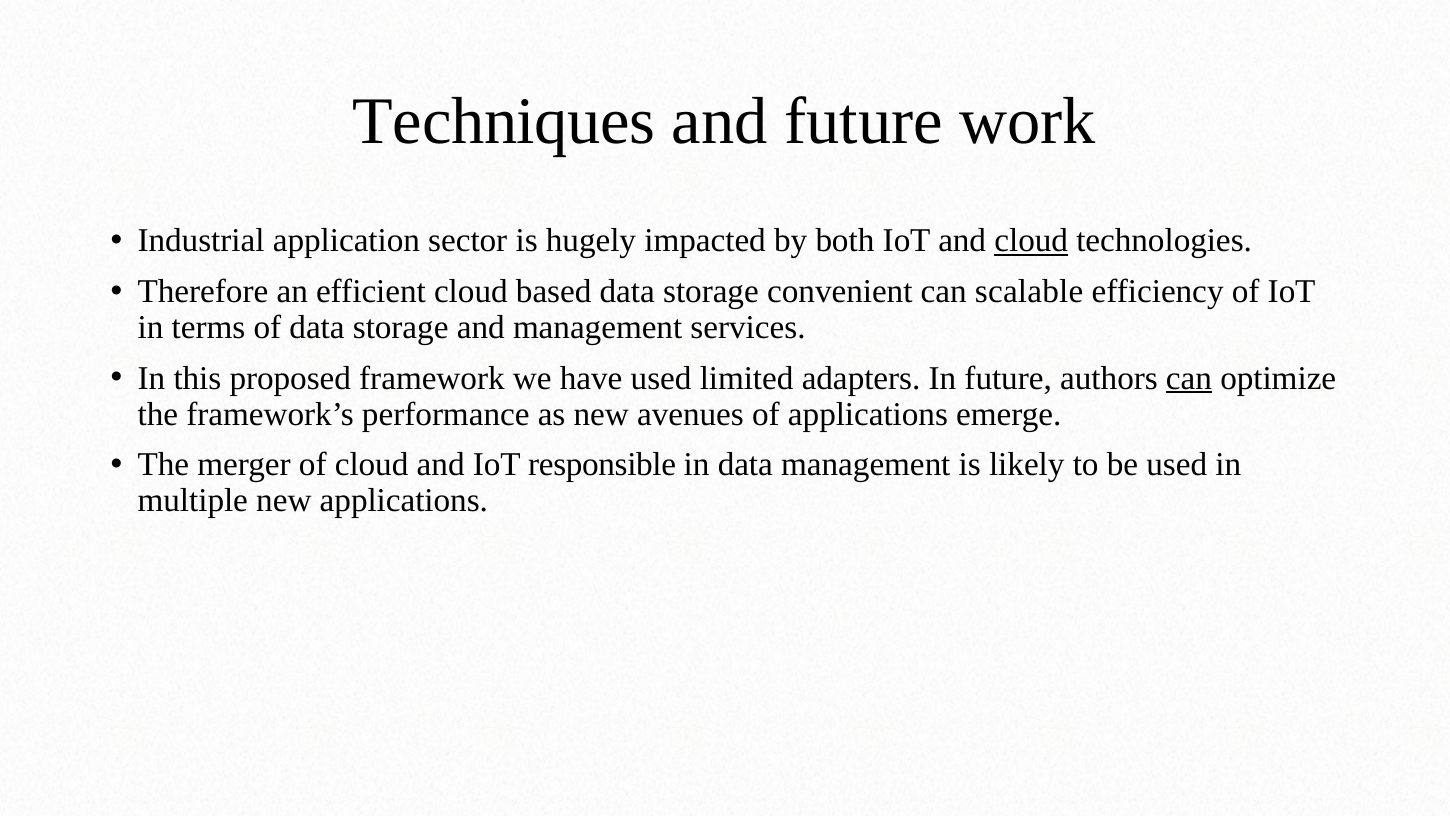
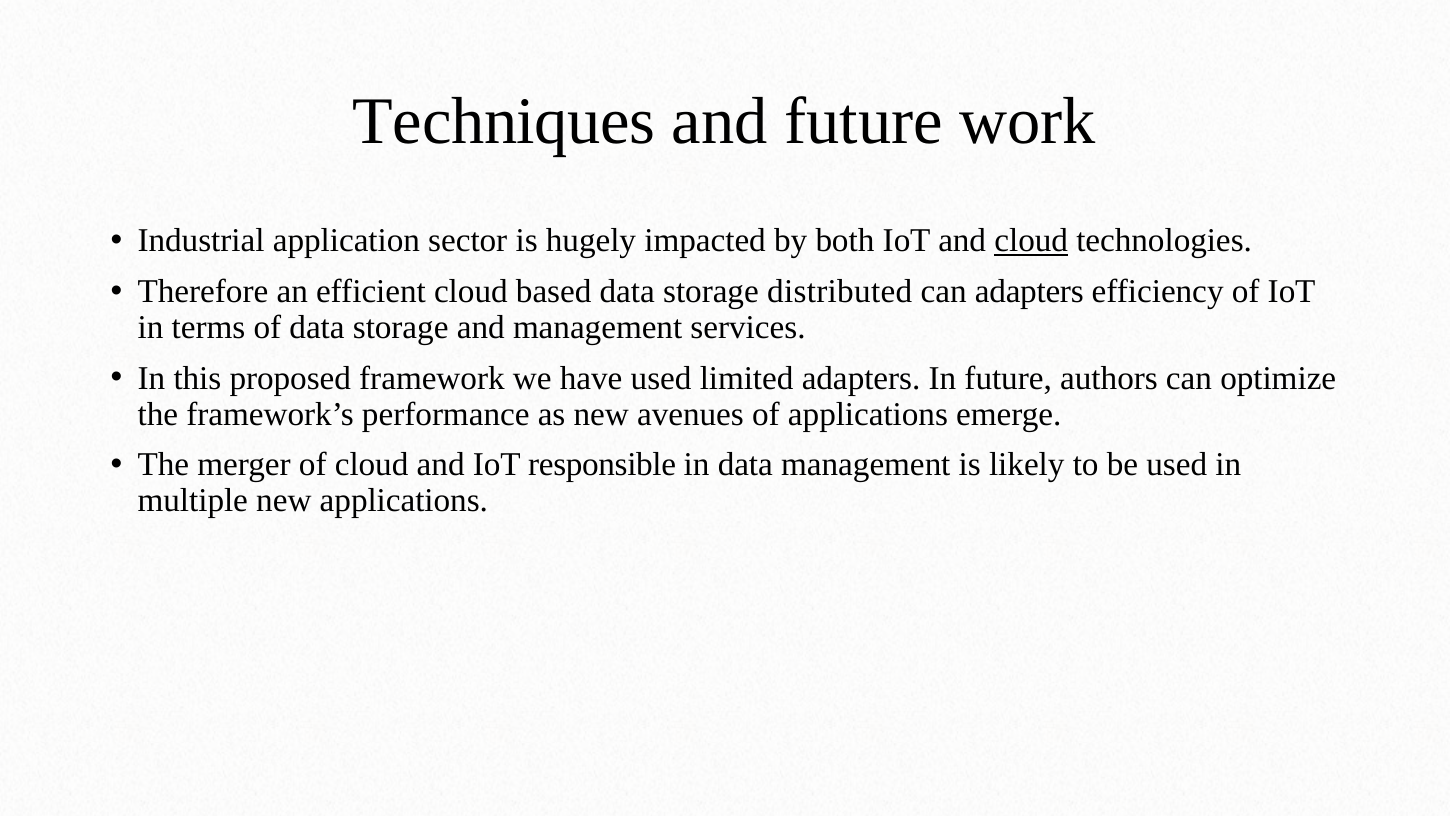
convenient: convenient -> distributed
can scalable: scalable -> adapters
can at (1189, 378) underline: present -> none
